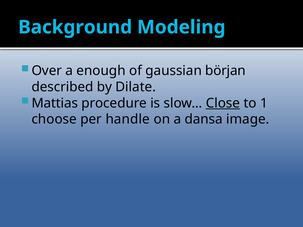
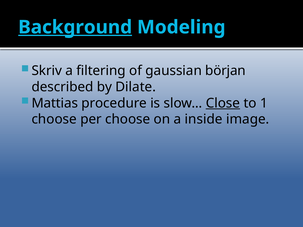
Background underline: none -> present
Over: Over -> Skriv
enough: enough -> filtering
per handle: handle -> choose
dansa: dansa -> inside
